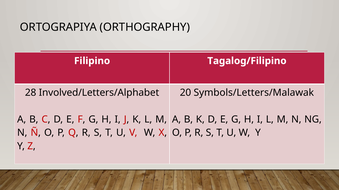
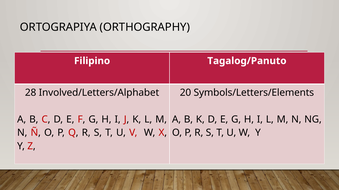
Tagalog/Filipino: Tagalog/Filipino -> Tagalog/Panuto
Symbols/Letters/Malawak: Symbols/Letters/Malawak -> Symbols/Letters/Elements
